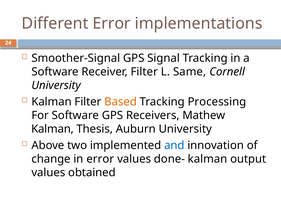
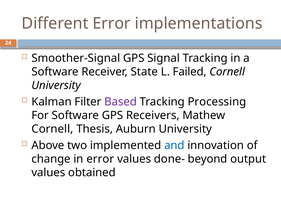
Receiver Filter: Filter -> State
Same: Same -> Failed
Based colour: orange -> purple
Kalman at (53, 129): Kalman -> Cornell
done- kalman: kalman -> beyond
